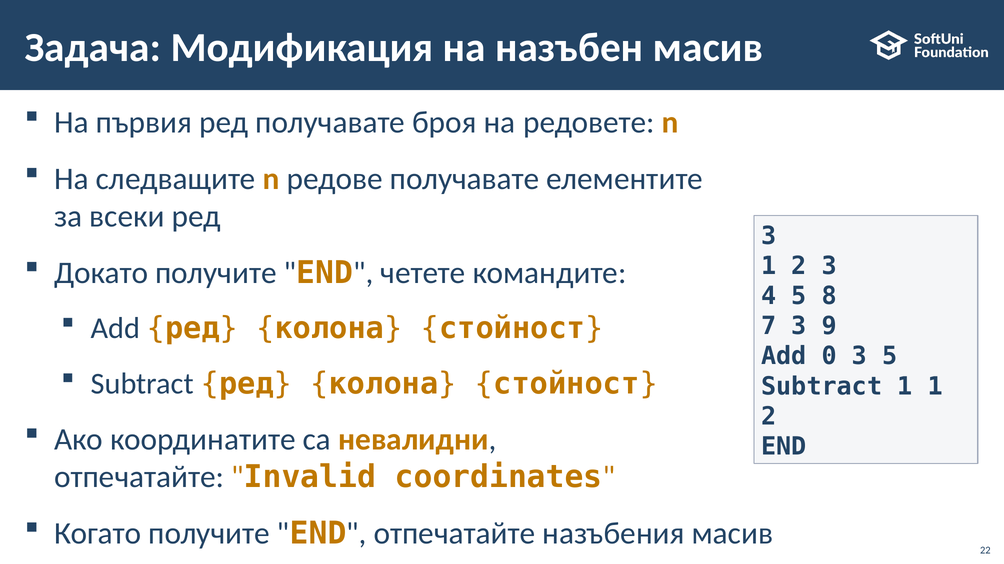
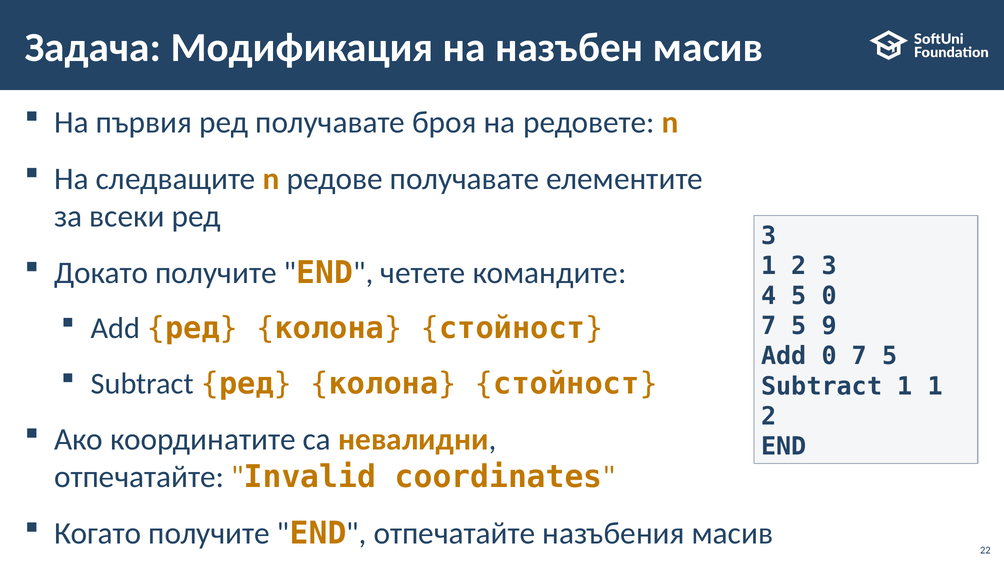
5 8: 8 -> 0
3 at (799, 327): 3 -> 5
Add 0 3: 3 -> 7
